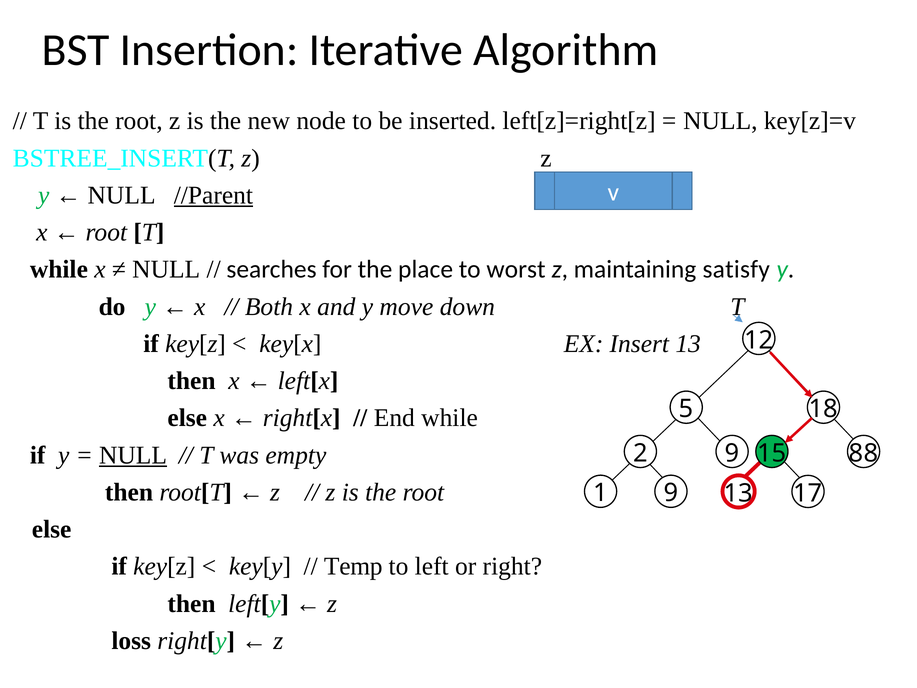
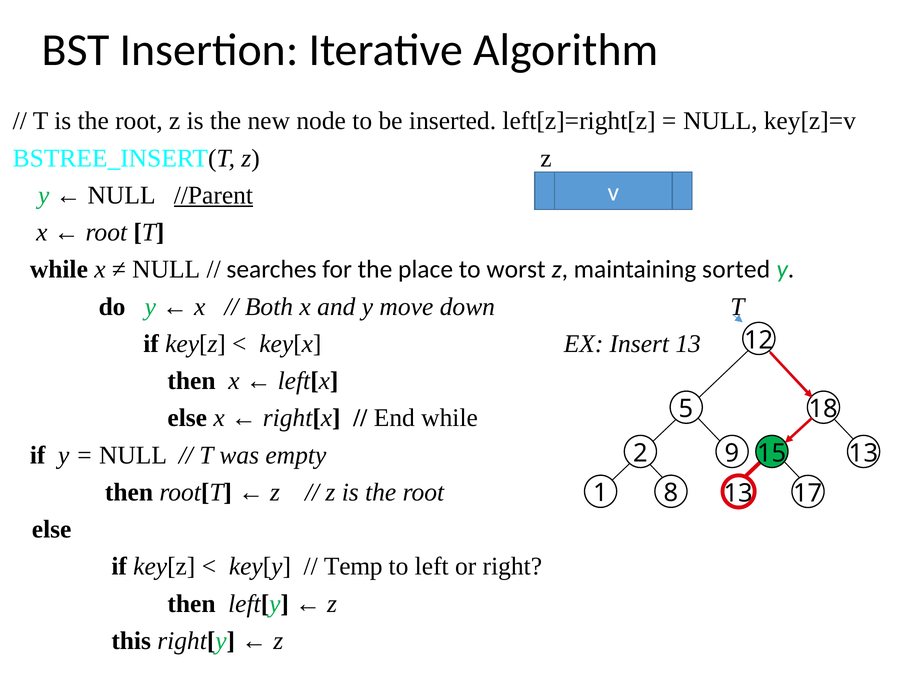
satisfy: satisfy -> sorted
NULL at (133, 455) underline: present -> none
15 88: 88 -> 13
1 9: 9 -> 8
loss: loss -> this
